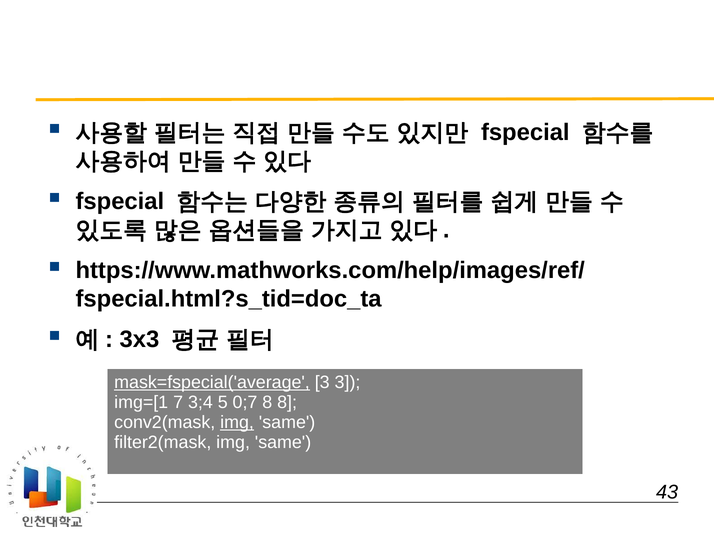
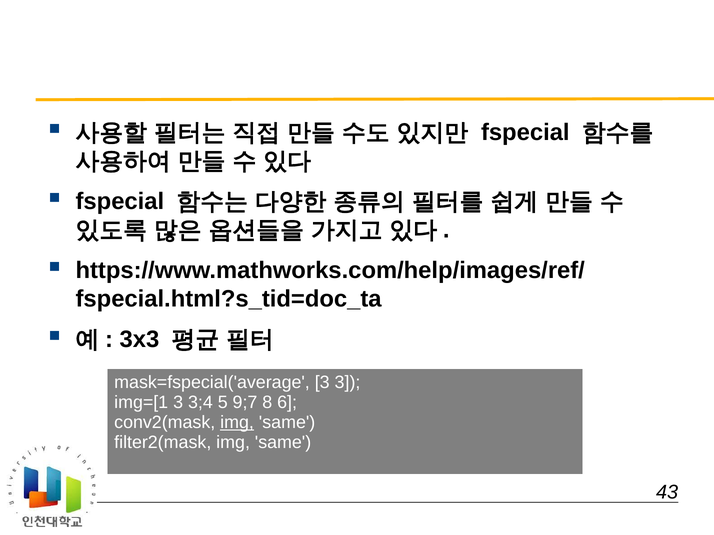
mask=fspecial('average underline: present -> none
img=[1 7: 7 -> 3
0;7: 0;7 -> 9;7
8 8: 8 -> 6
